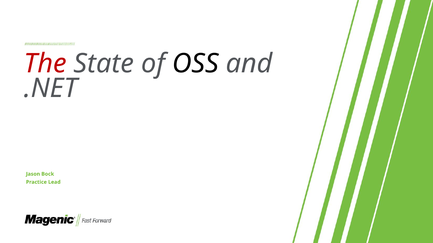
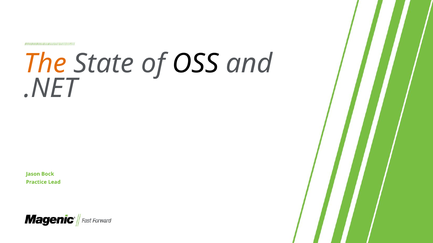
The colour: red -> orange
